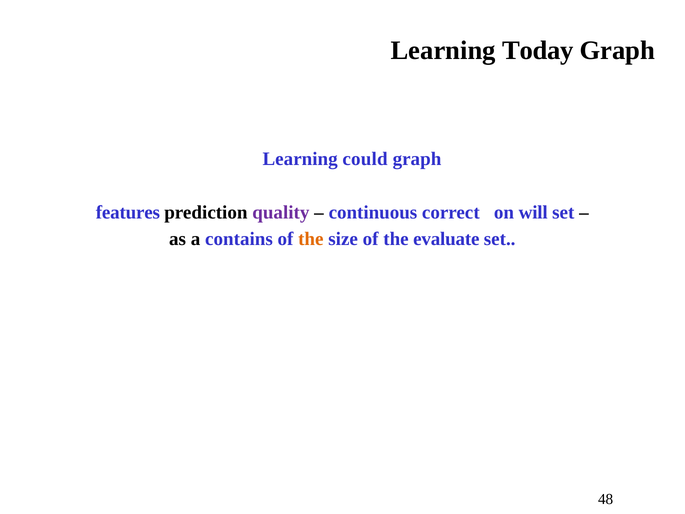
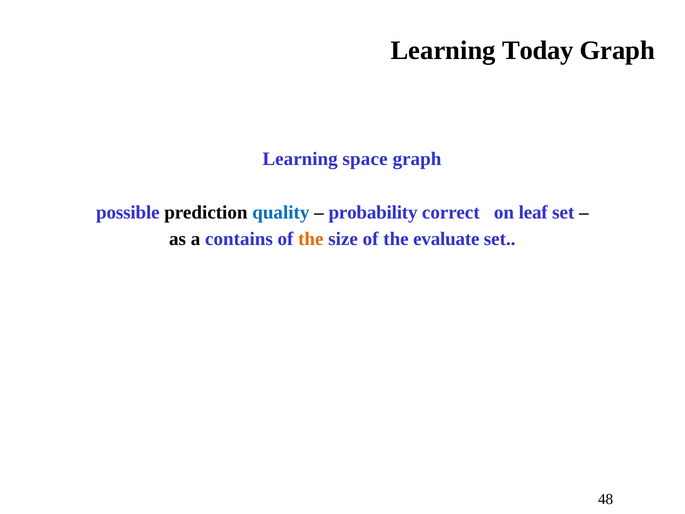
could: could -> space
features: features -> possible
quality colour: purple -> blue
continuous: continuous -> probability
will: will -> leaf
